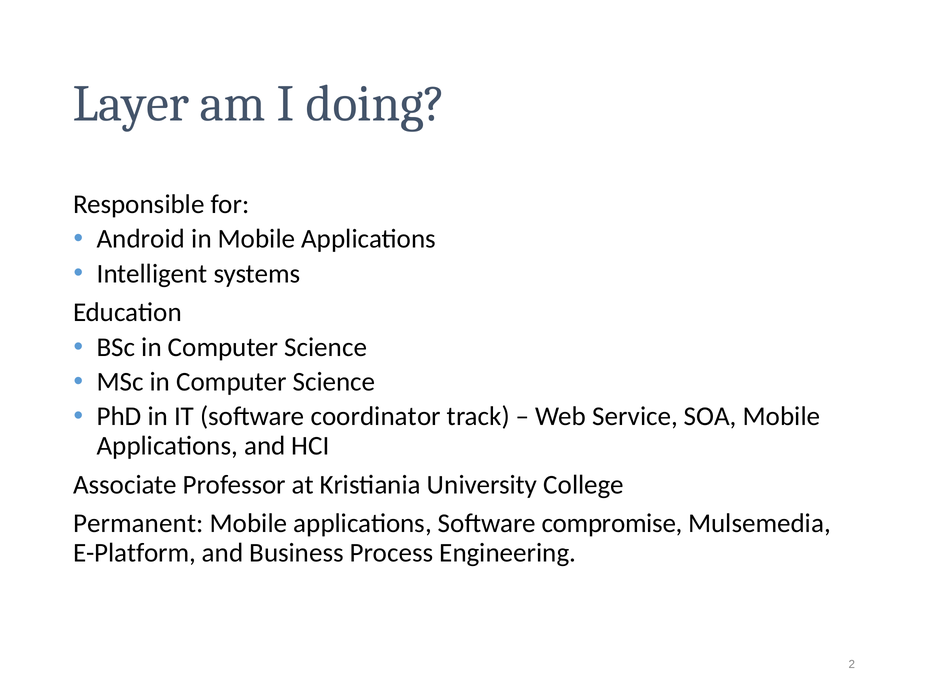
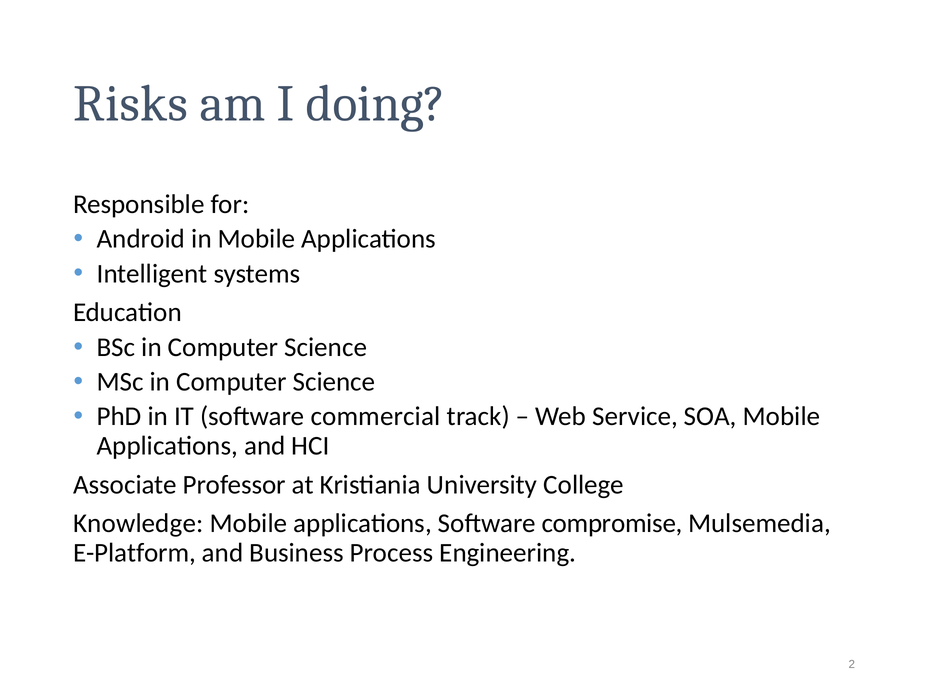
Layer: Layer -> Risks
coordinator: coordinator -> commercial
Permanent: Permanent -> Knowledge
